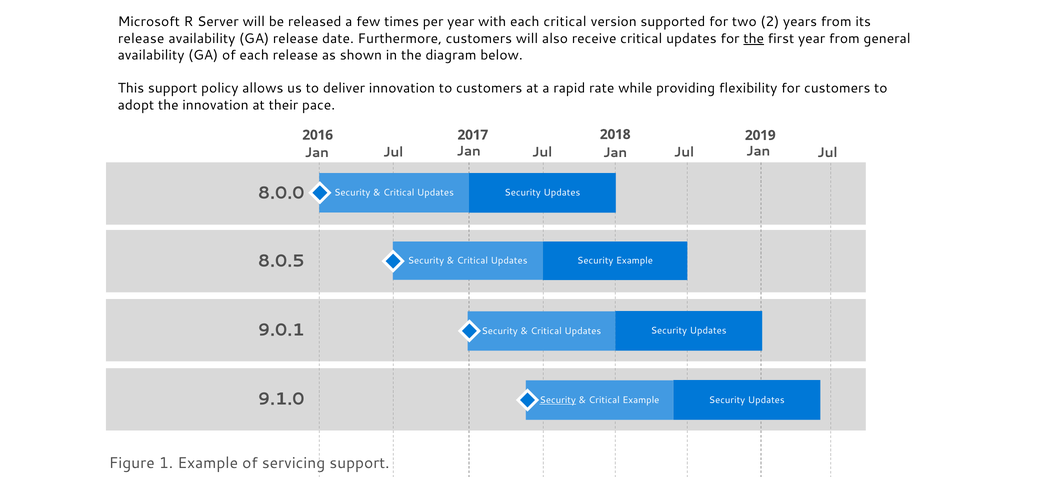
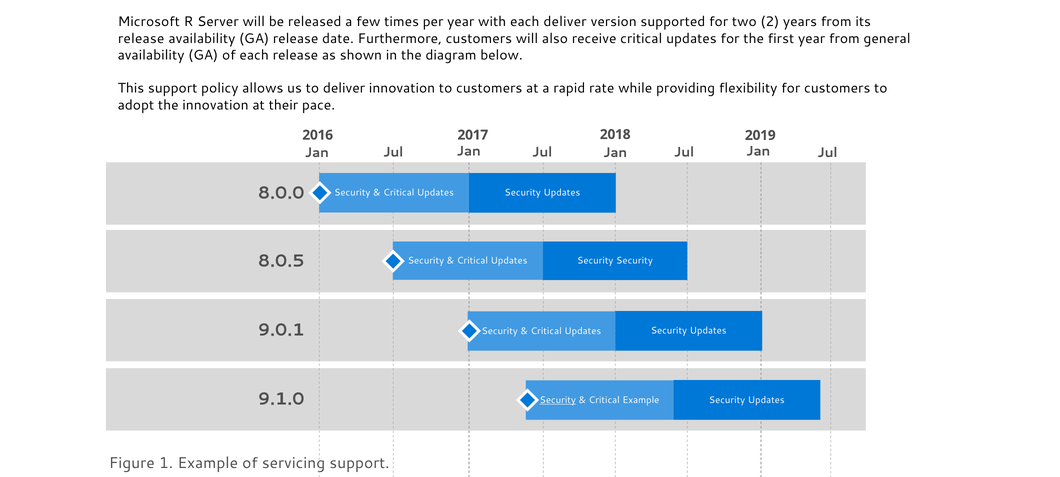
each critical: critical -> deliver
the at (754, 39) underline: present -> none
Example at (634, 261): Example -> Security
